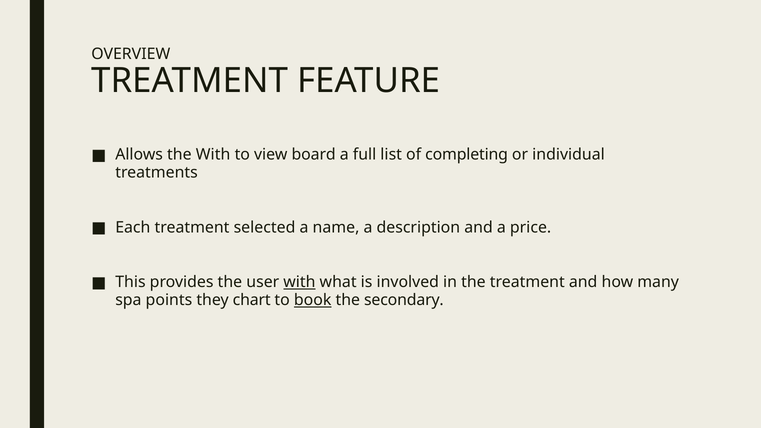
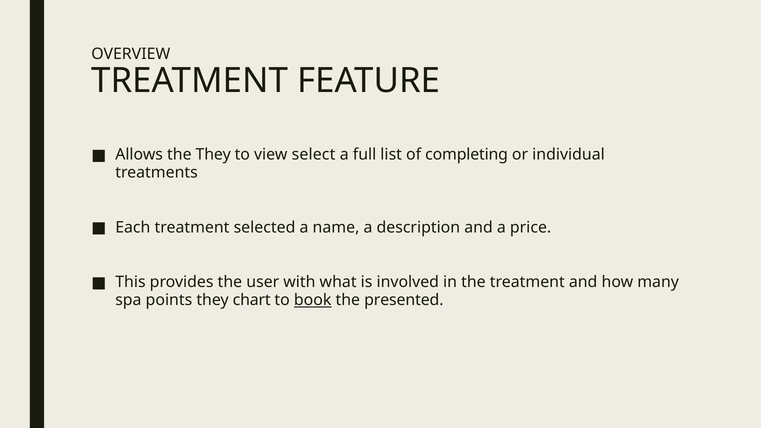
the With: With -> They
board: board -> select
with at (299, 282) underline: present -> none
secondary: secondary -> presented
